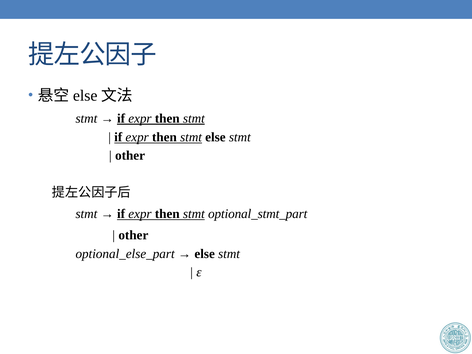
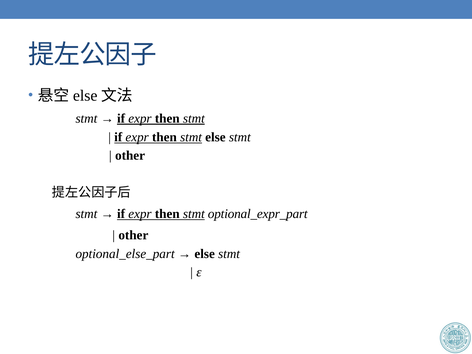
optional_stmt_part: optional_stmt_part -> optional_expr_part
